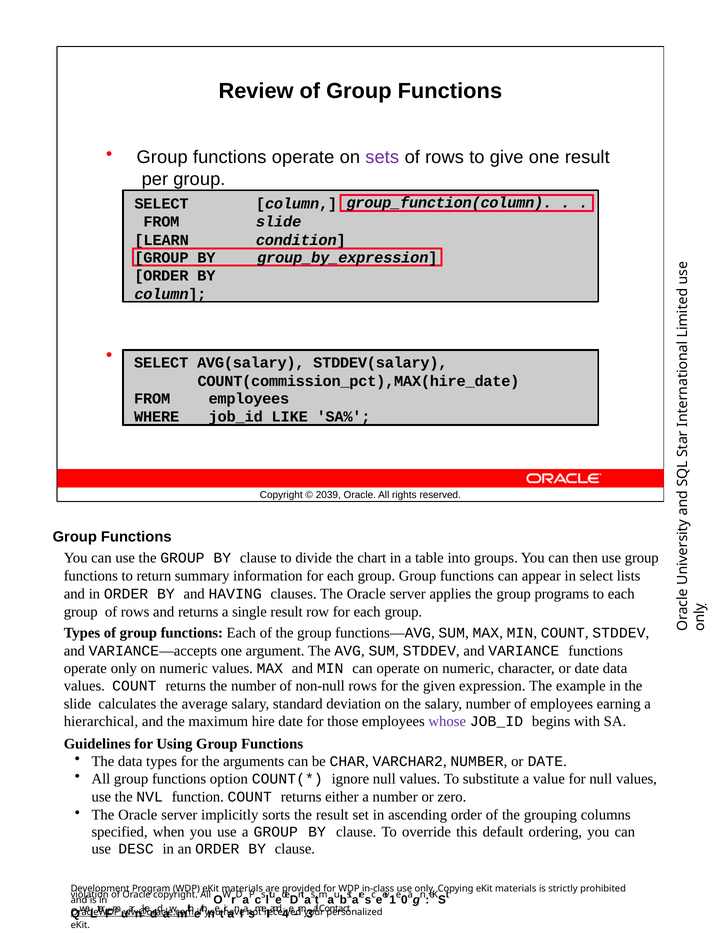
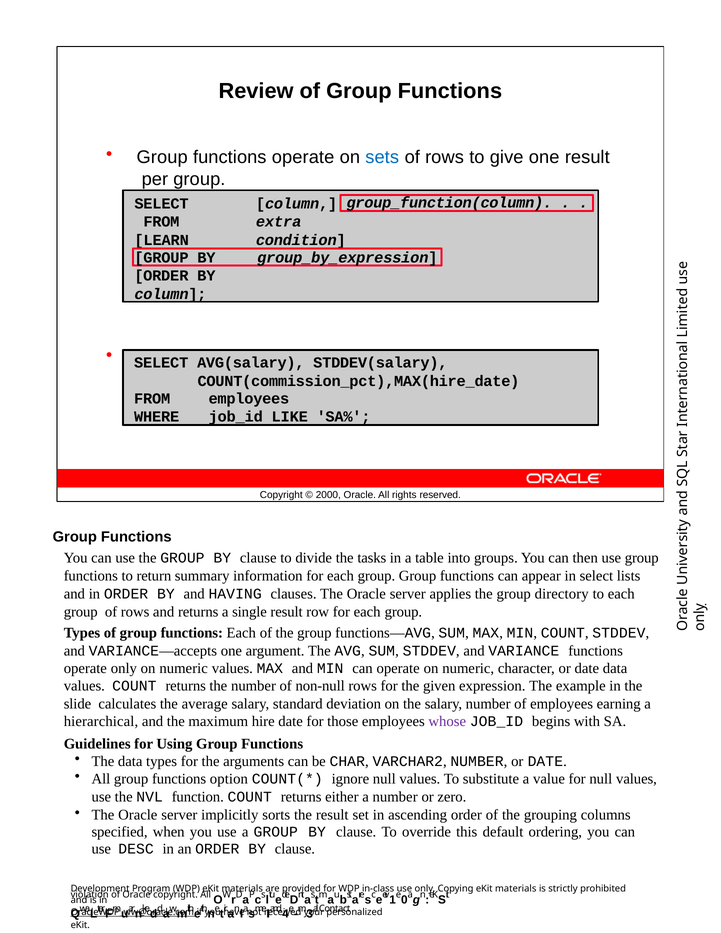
sets colour: purple -> blue
slide at (279, 222): slide -> extra
2039: 2039 -> 2000
chart: chart -> tasks
programs: programs -> directory
